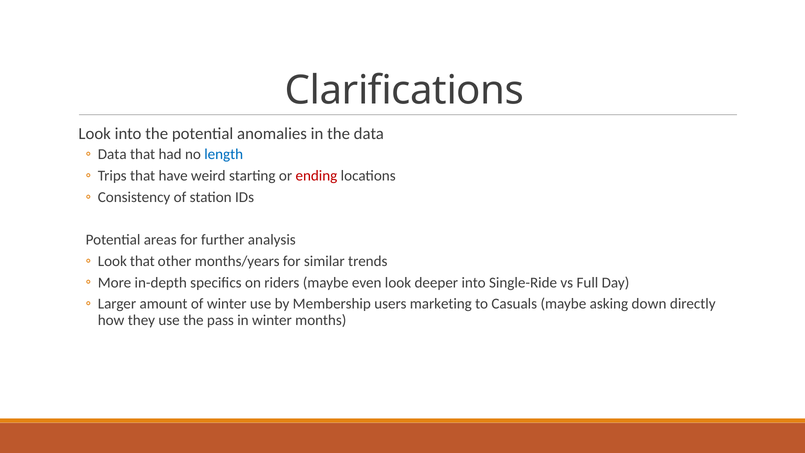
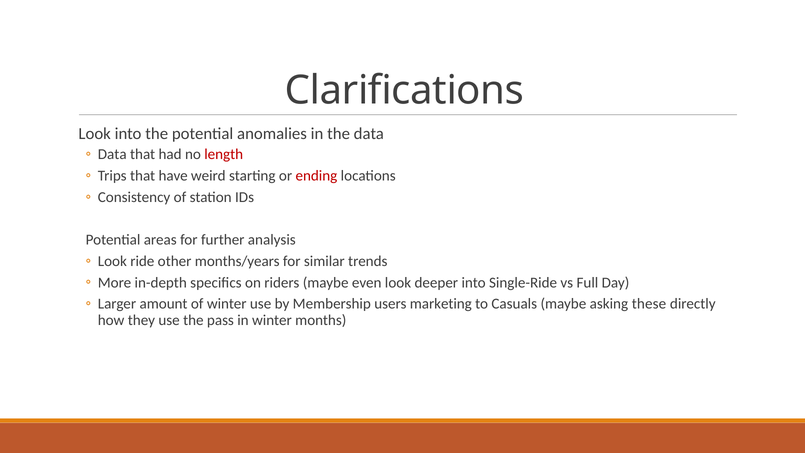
length colour: blue -> red
Look that: that -> ride
down: down -> these
